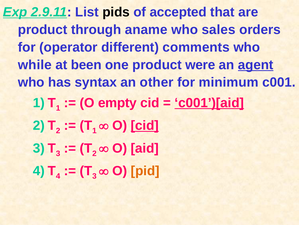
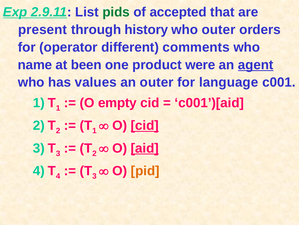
pids colour: black -> green
product at (43, 30): product -> present
aname: aname -> history
who sales: sales -> outer
while: while -> name
syntax: syntax -> values
an other: other -> outer
minimum: minimum -> language
c001’)[aid underline: present -> none
aid underline: none -> present
